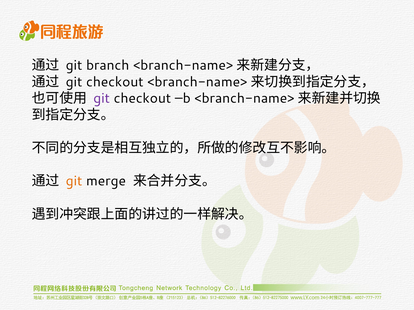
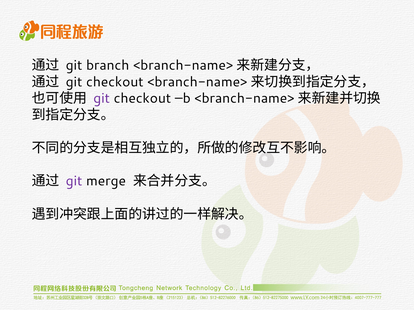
git at (74, 181) colour: orange -> purple
